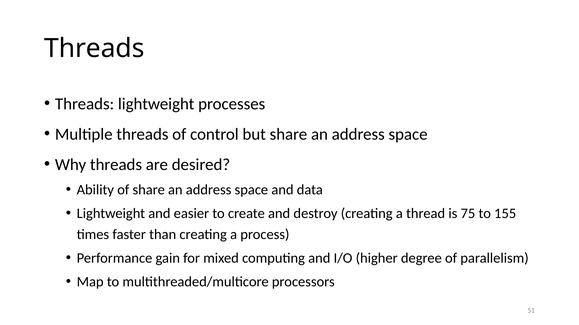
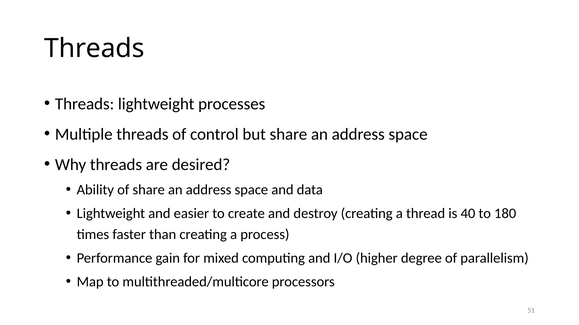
75: 75 -> 40
155: 155 -> 180
